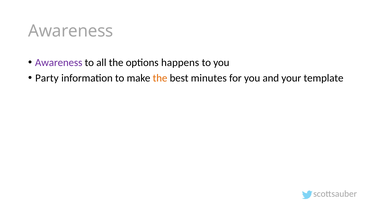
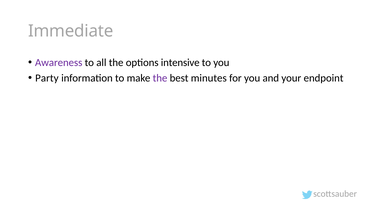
Awareness at (71, 31): Awareness -> Immediate
happens: happens -> intensive
the at (160, 78) colour: orange -> purple
template: template -> endpoint
